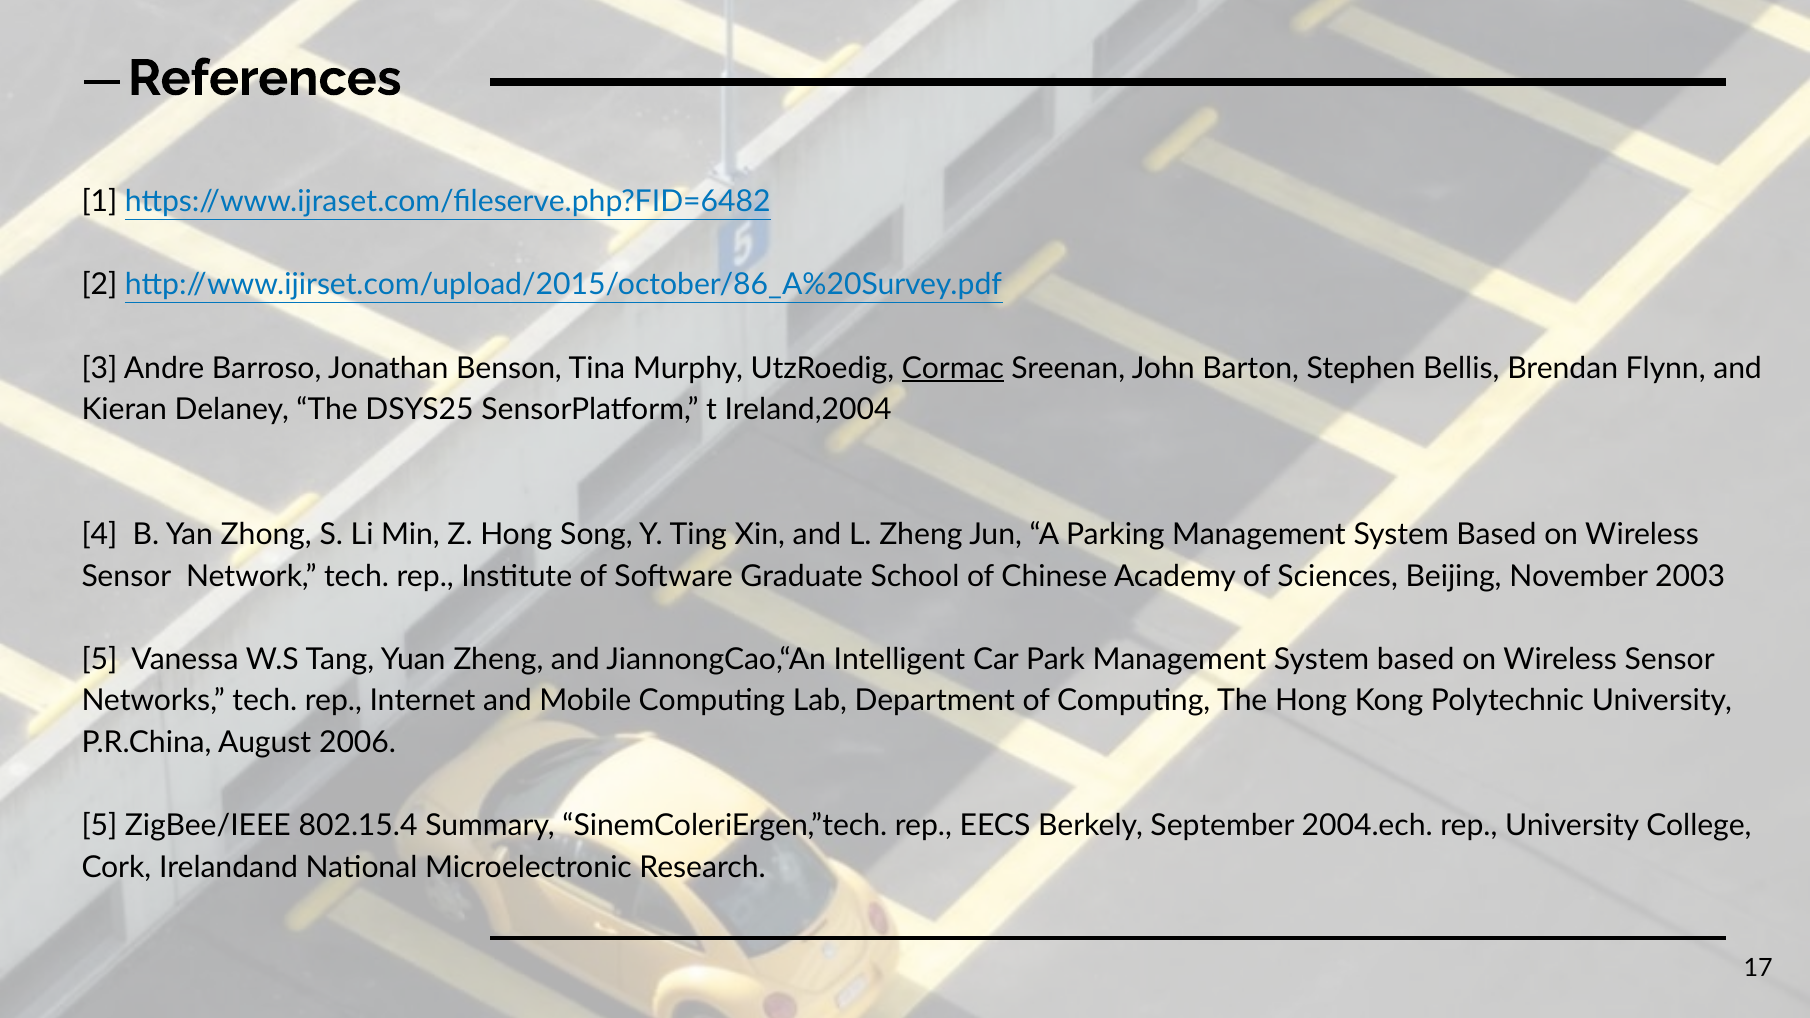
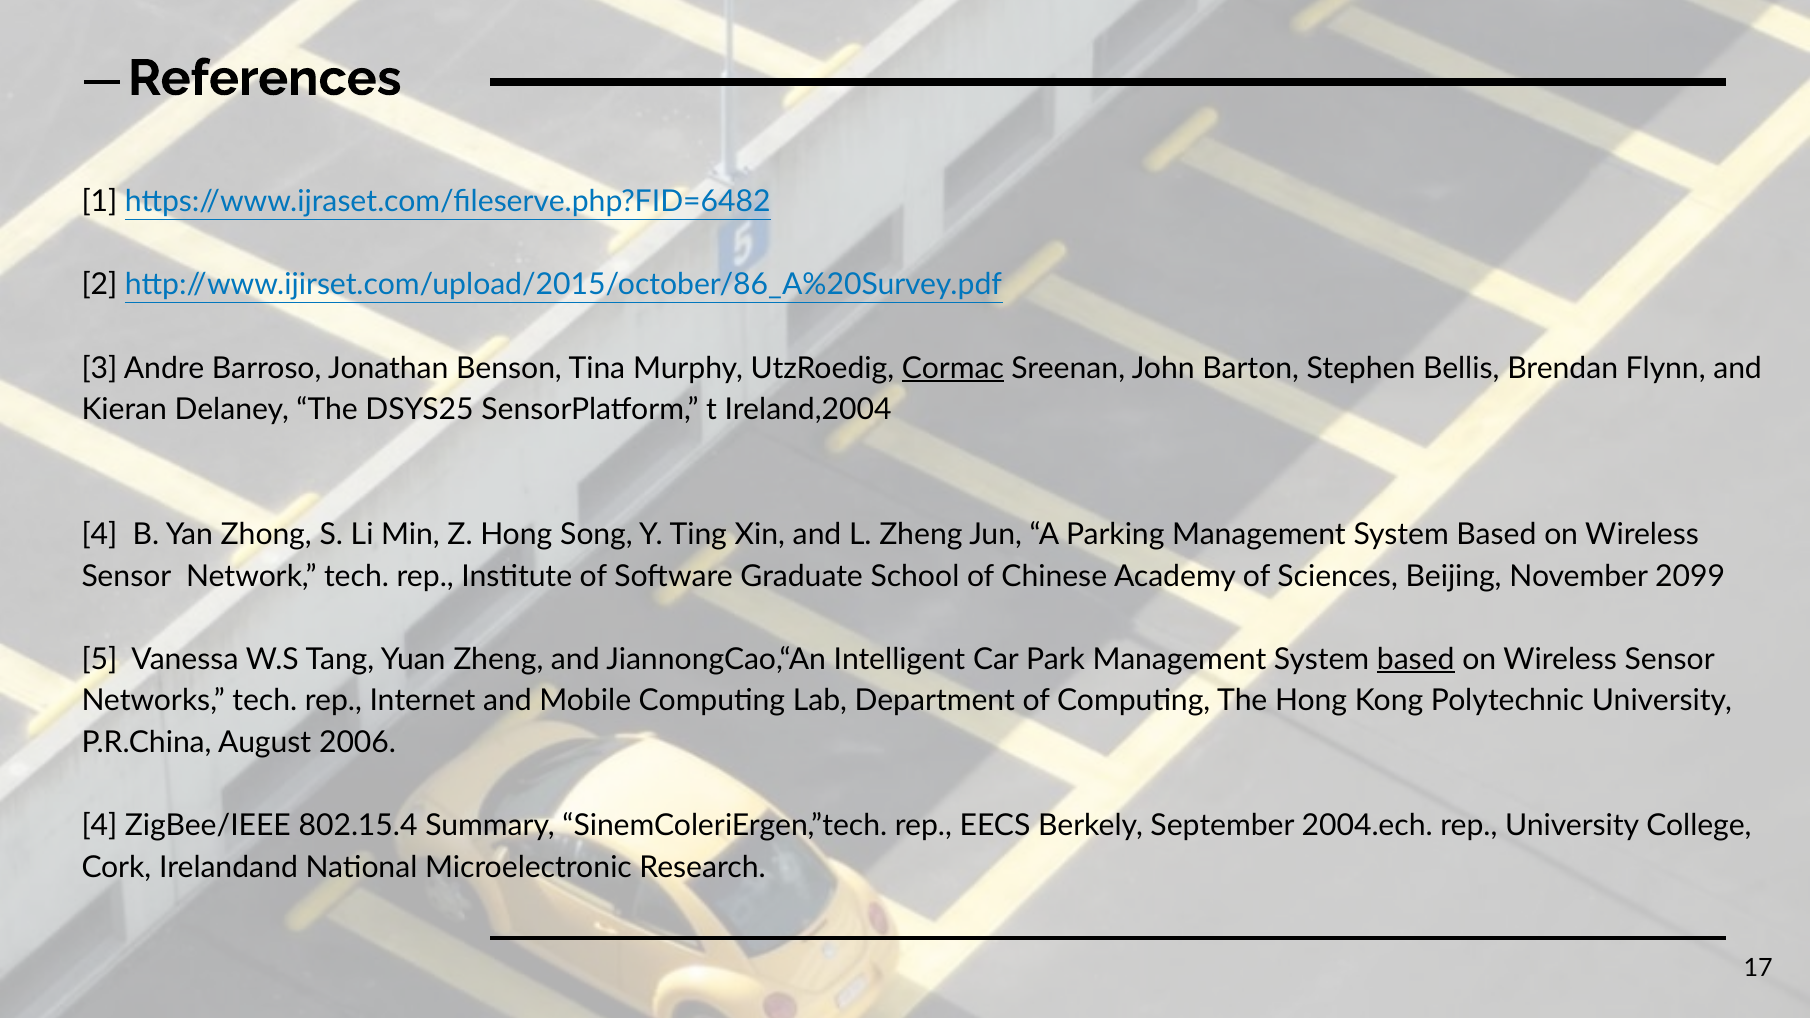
2003: 2003 -> 2099
based at (1416, 659) underline: none -> present
5 at (99, 826): 5 -> 4
